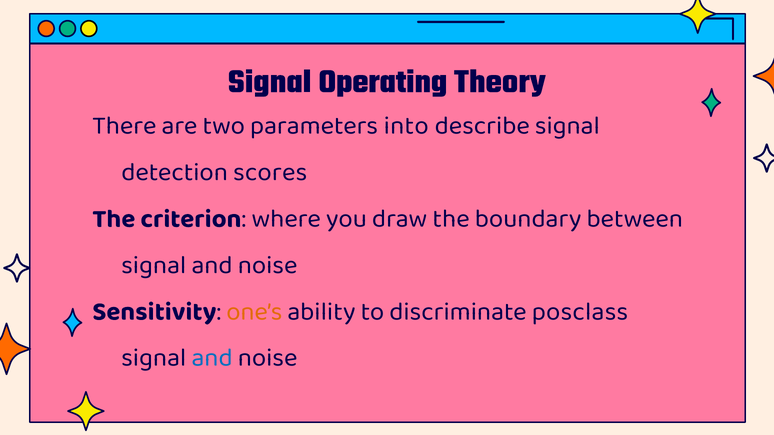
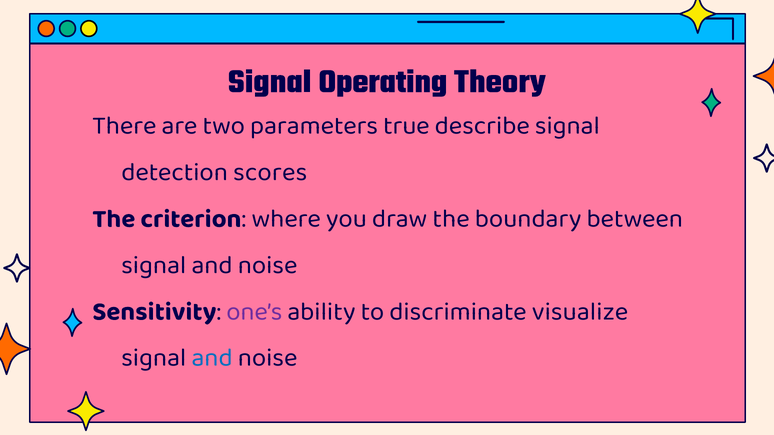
into: into -> true
one’s colour: orange -> purple
posclass: posclass -> visualize
